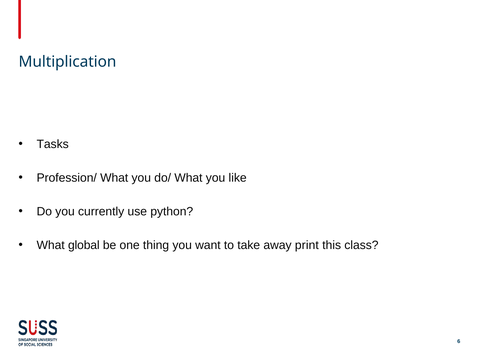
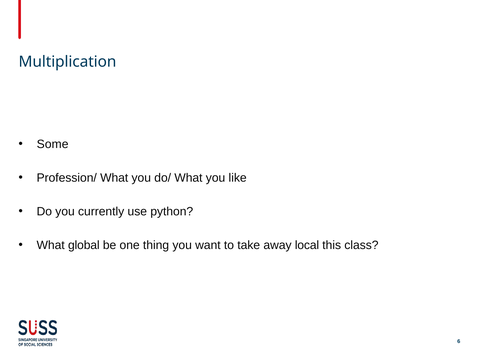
Tasks: Tasks -> Some
print: print -> local
